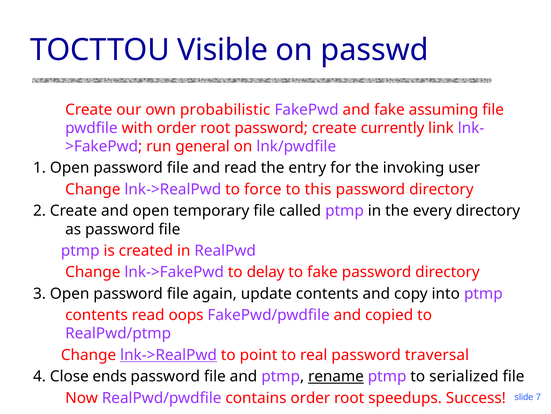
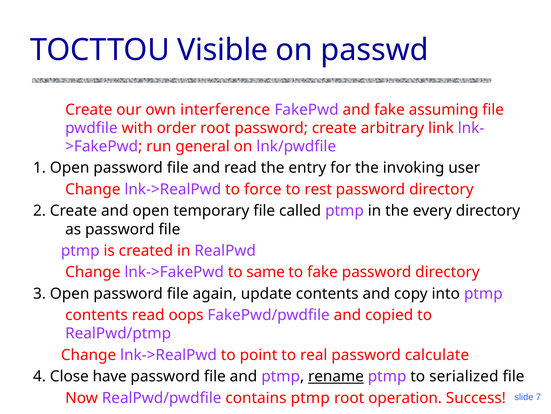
probabilistic: probabilistic -> interference
currently: currently -> arbitrary
this: this -> rest
delay: delay -> same
lnk->RealPwd at (169, 354) underline: present -> none
traversal: traversal -> calculate
ends: ends -> have
contains order: order -> ptmp
speedups: speedups -> operation
